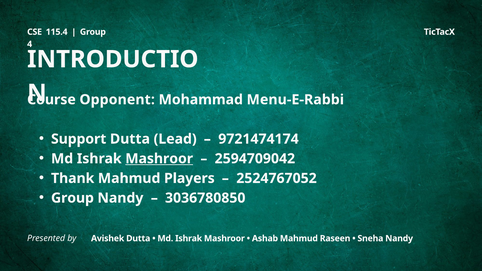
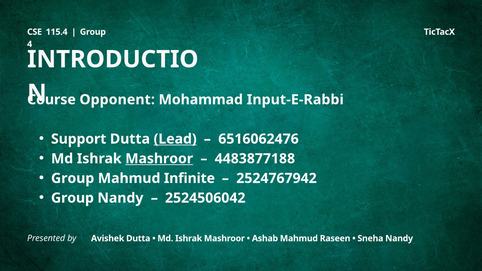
Menu-E-Rabbi: Menu-E-Rabbi -> Input-E-Rabbi
Lead underline: none -> present
9721474174: 9721474174 -> 6516062476
2594709042: 2594709042 -> 4483877188
Thank at (73, 178): Thank -> Group
Players: Players -> Infinite
2524767052: 2524767052 -> 2524767942
3036780850: 3036780850 -> 2524506042
